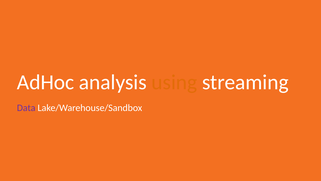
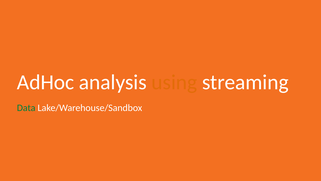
Data colour: purple -> green
